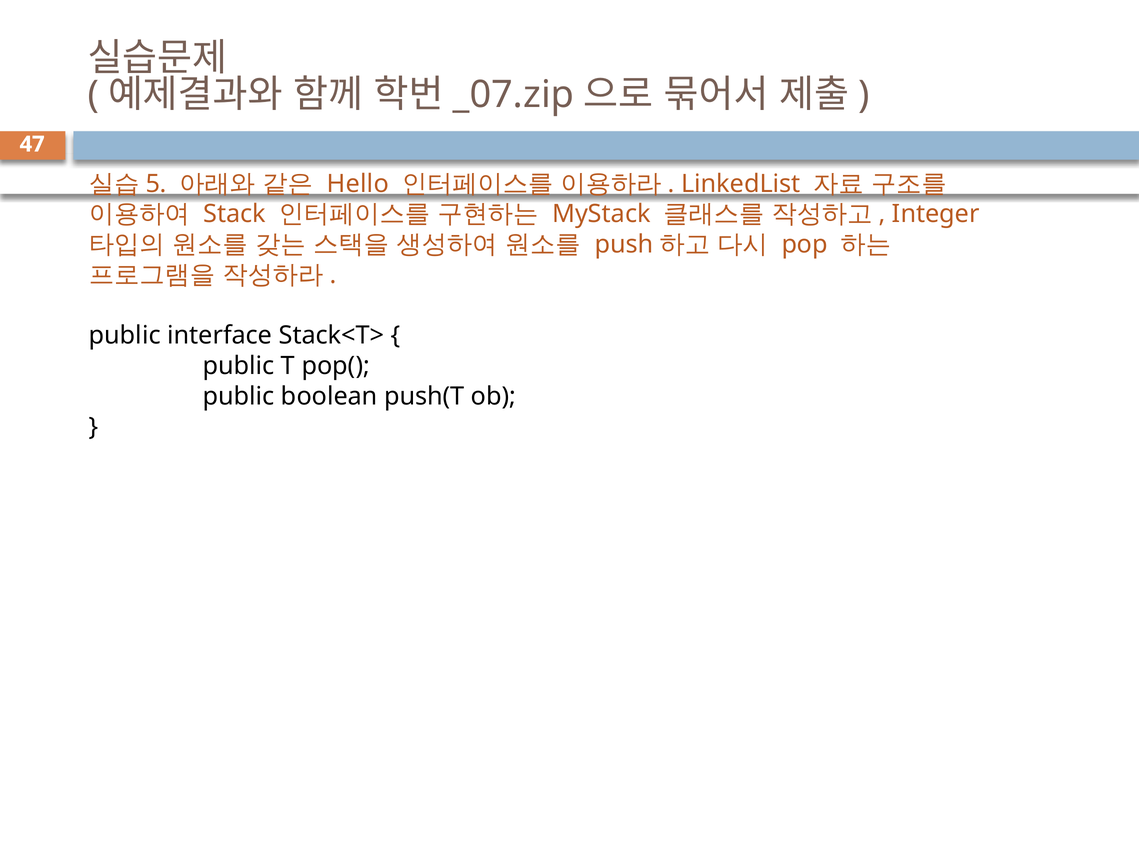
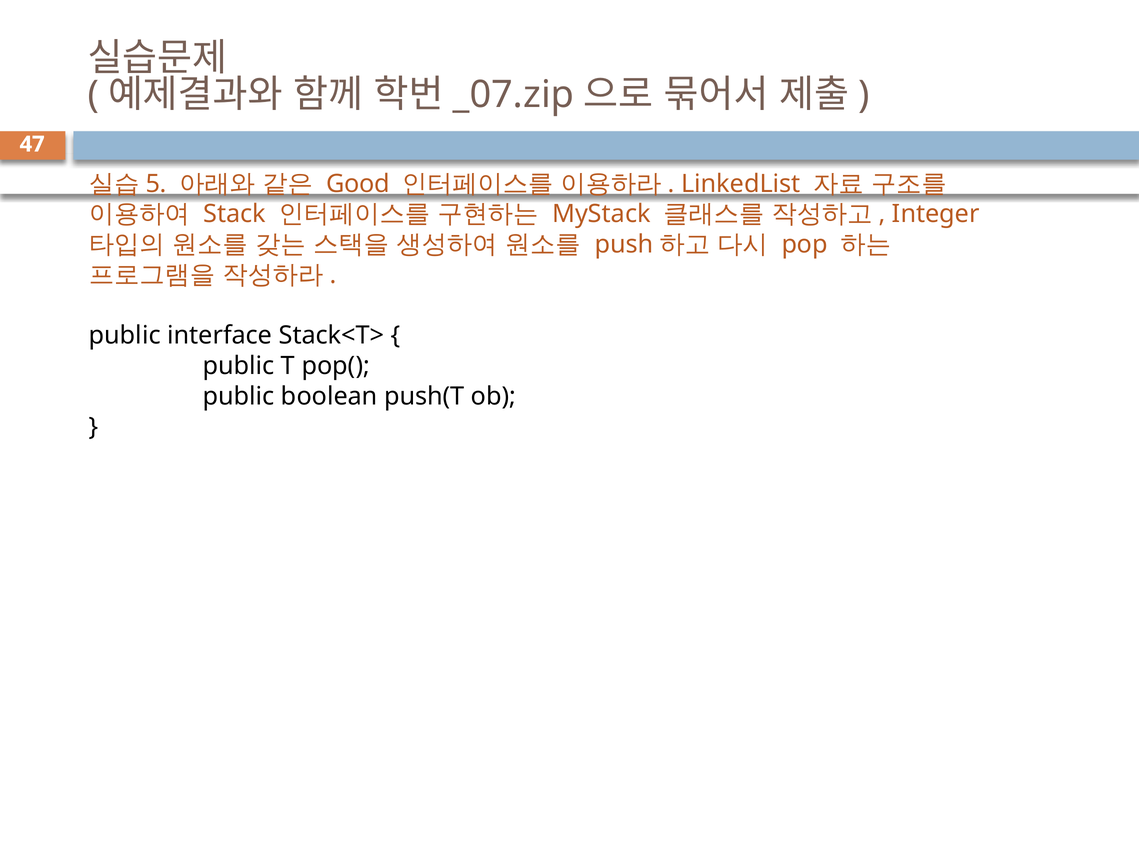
Hello: Hello -> Good
